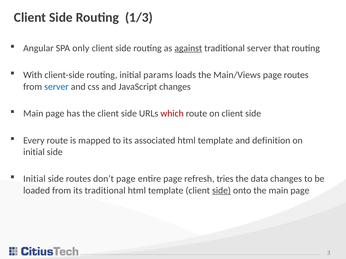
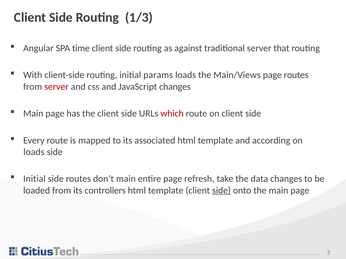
only: only -> time
against underline: present -> none
server at (56, 87) colour: blue -> red
definition: definition -> according
initial at (34, 152): initial -> loads
don’t page: page -> main
tries: tries -> take
its traditional: traditional -> controllers
